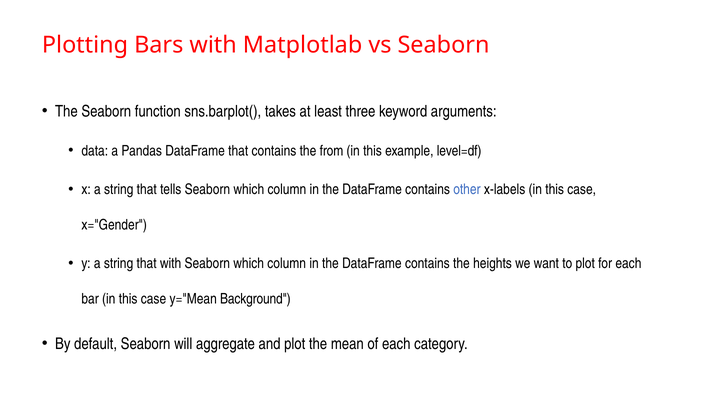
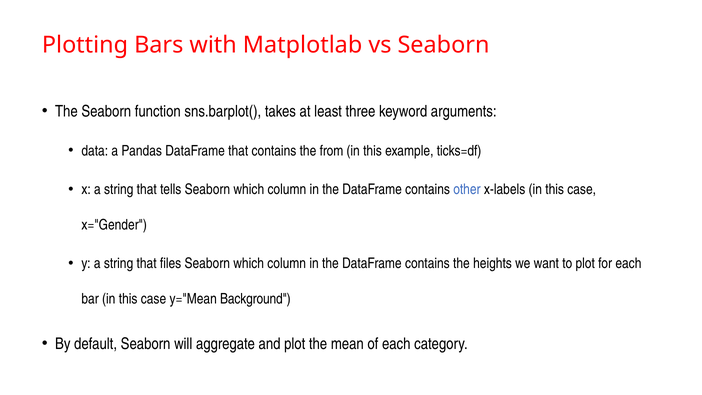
level=df: level=df -> ticks=df
that with: with -> files
